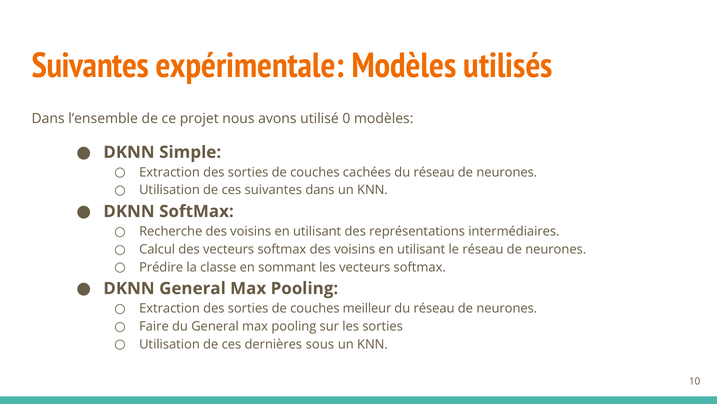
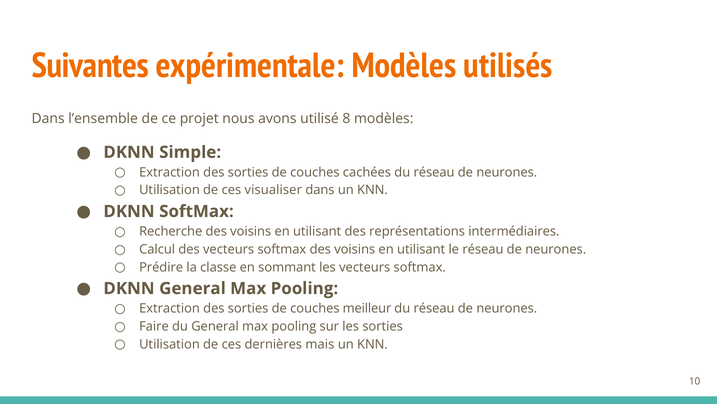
0: 0 -> 8
ces suivantes: suivantes -> visualiser
sous: sous -> mais
